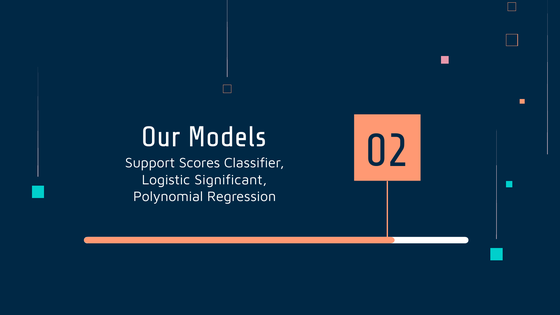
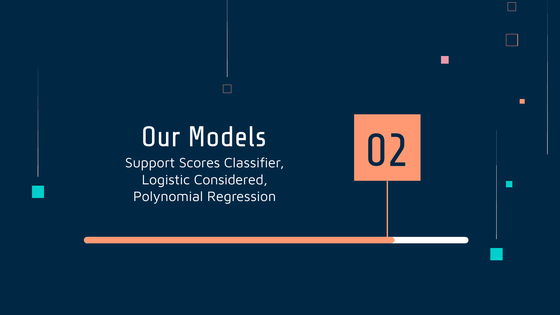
Significant: Significant -> Considered
